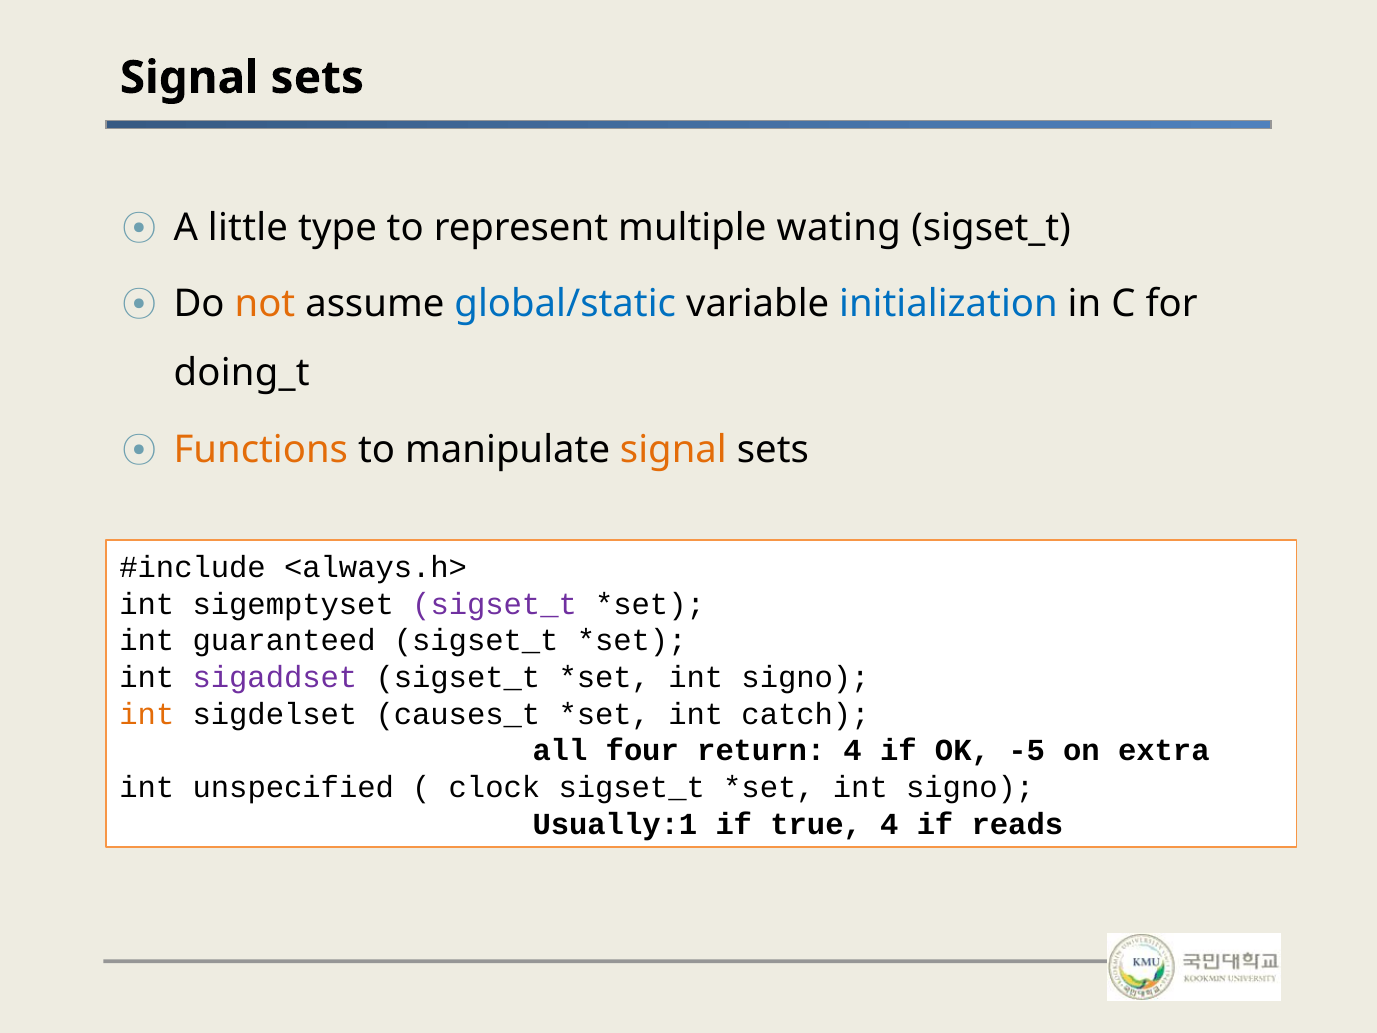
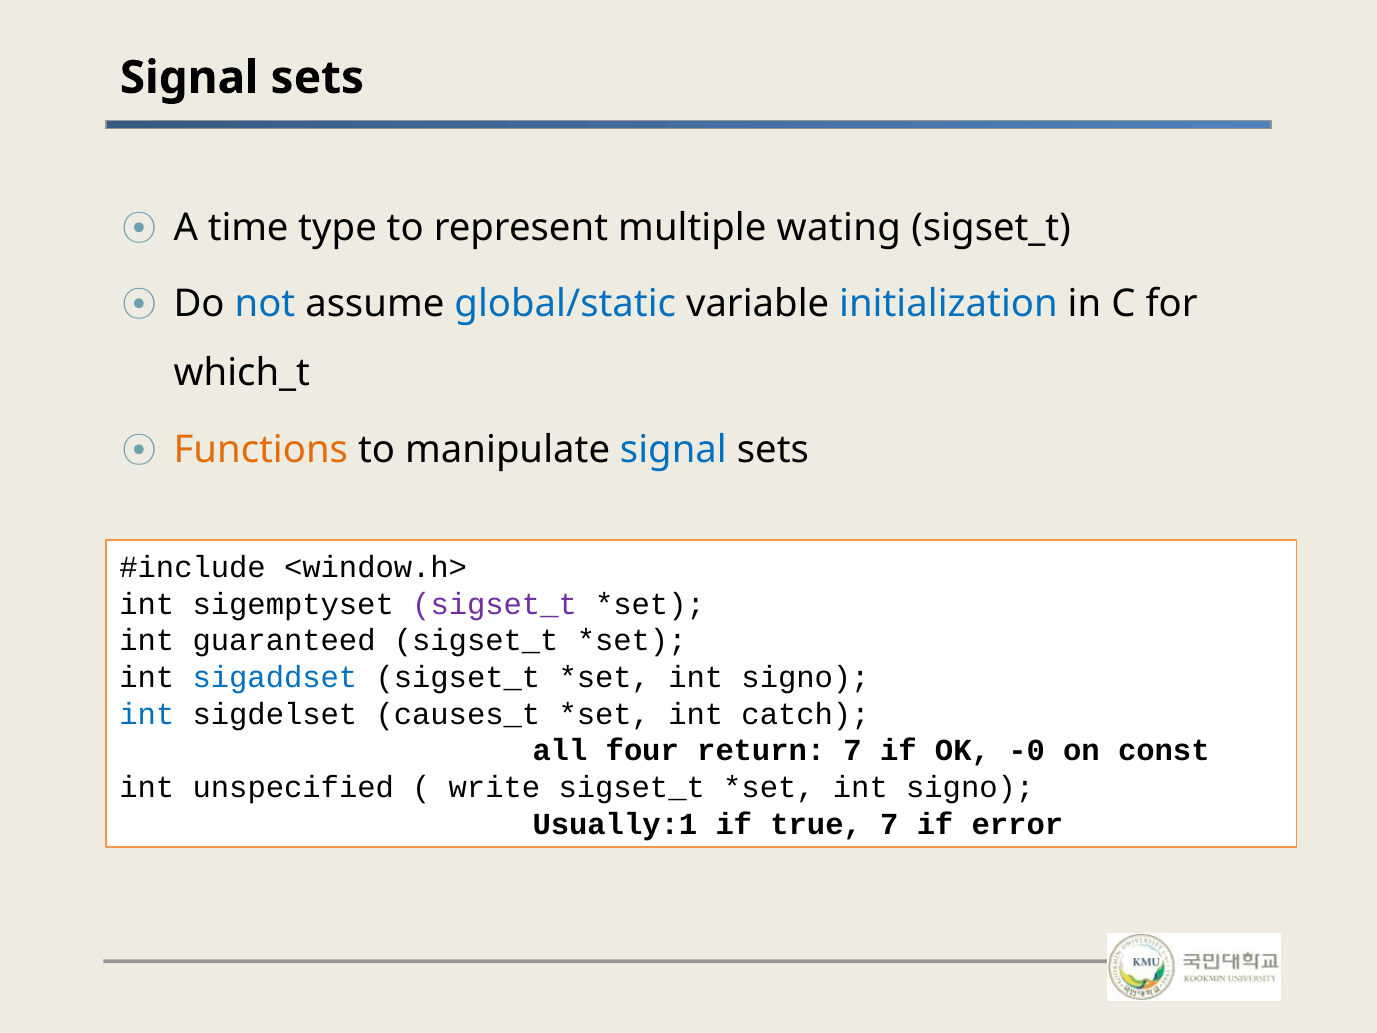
little: little -> time
not colour: orange -> blue
doing_t: doing_t -> which_t
signal at (673, 449) colour: orange -> blue
<always.h>: <always.h> -> <window.h>
sigaddset colour: purple -> blue
int at (147, 714) colour: orange -> blue
return 4: 4 -> 7
-5: -5 -> -0
extra: extra -> const
clock: clock -> write
true 4: 4 -> 7
reads: reads -> error
